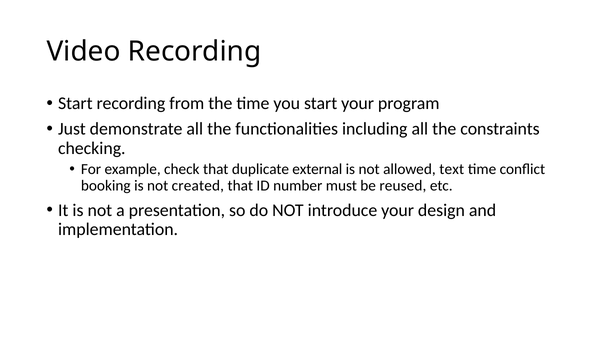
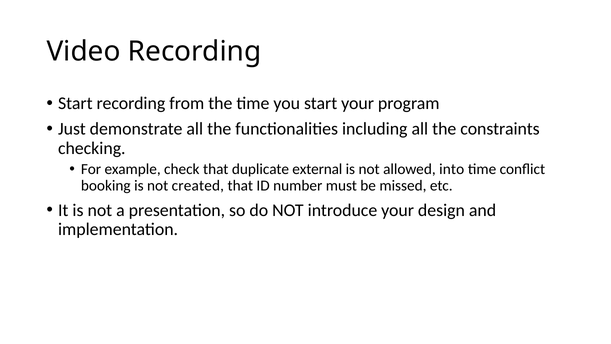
text: text -> into
reused: reused -> missed
